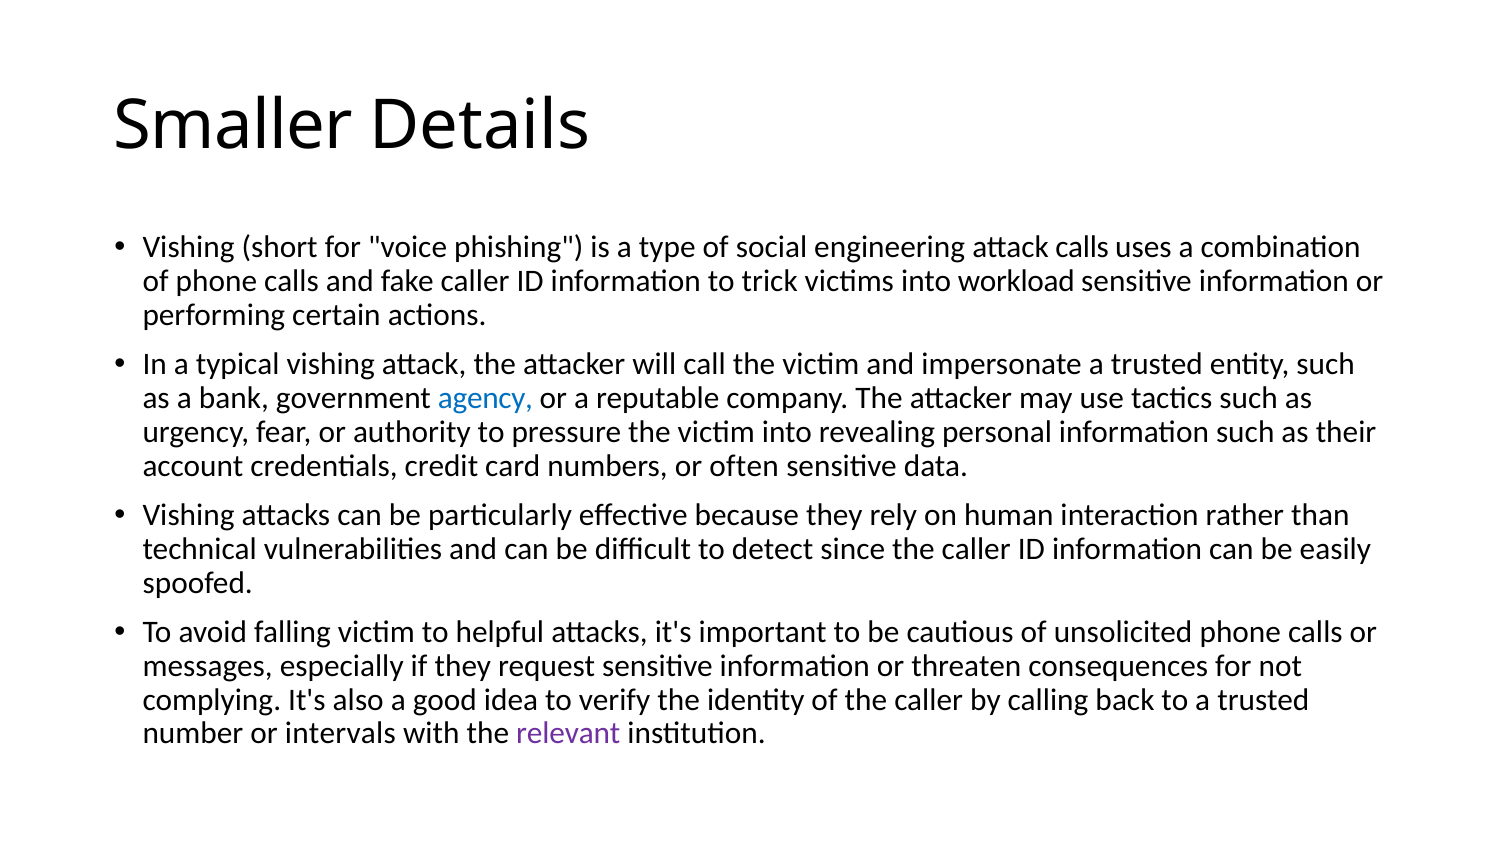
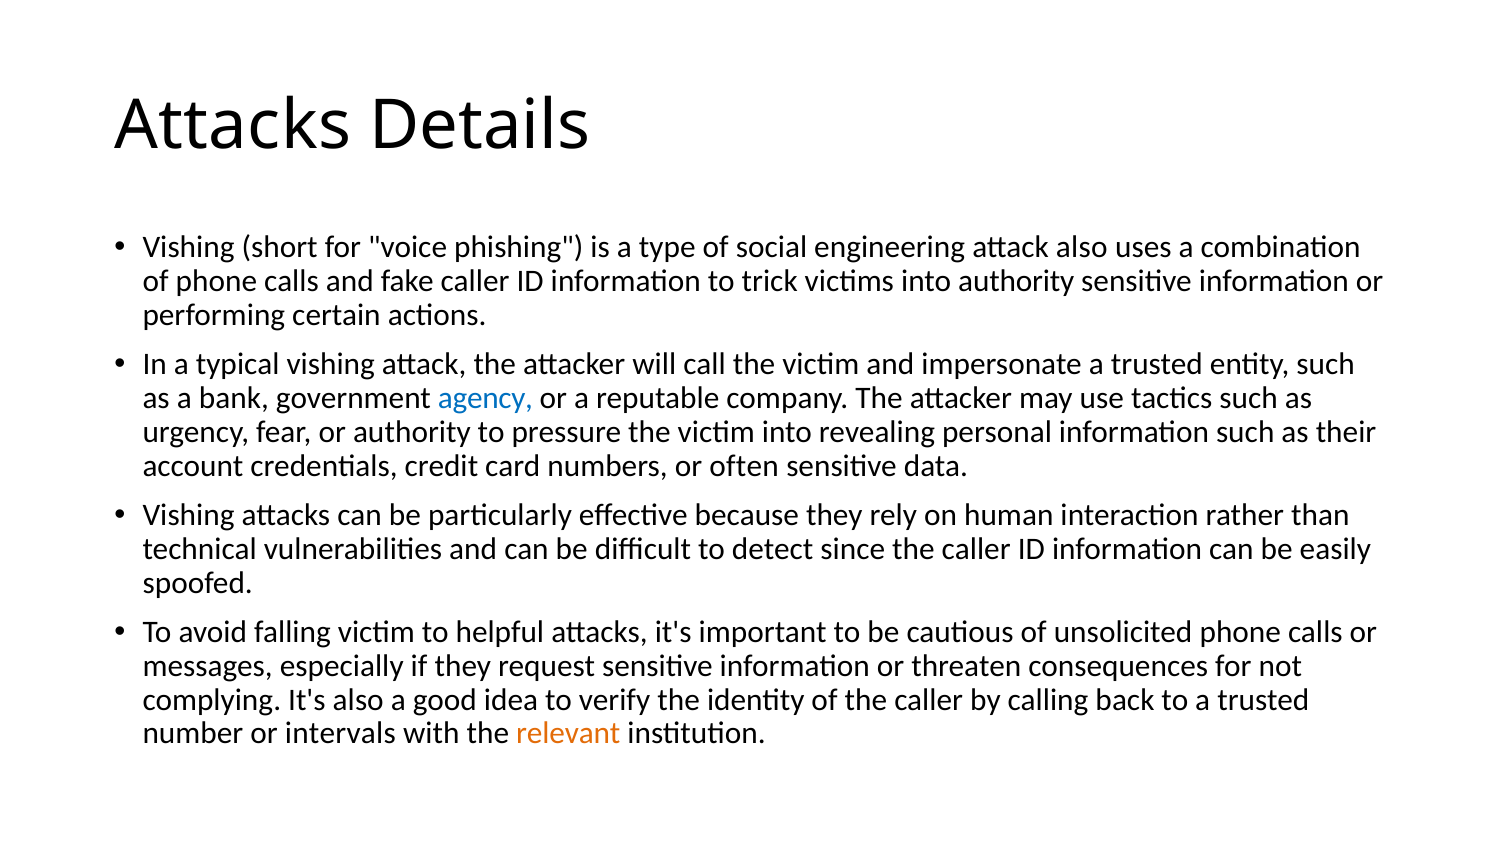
Smaller at (233, 126): Smaller -> Attacks
attack calls: calls -> also
into workload: workload -> authority
relevant colour: purple -> orange
